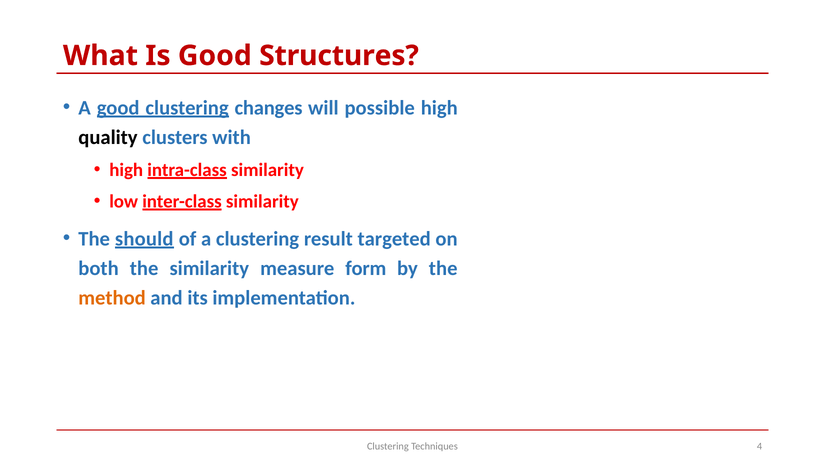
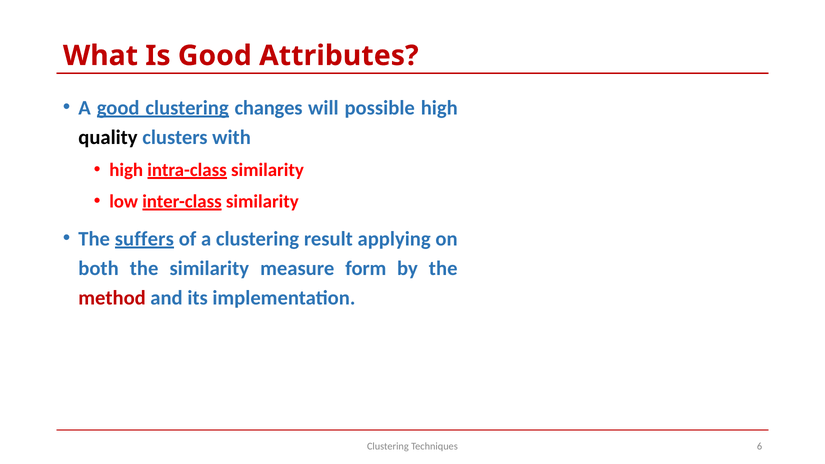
Structures: Structures -> Attributes
should: should -> suffers
targeted: targeted -> applying
method colour: orange -> red
4: 4 -> 6
